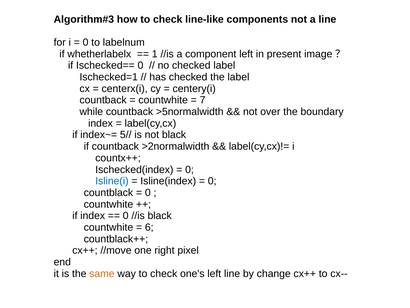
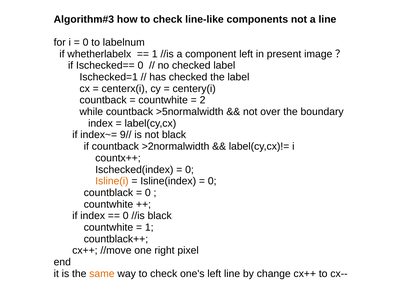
7: 7 -> 2
5//: 5// -> 9//
Isline(i colour: blue -> orange
6 at (149, 227): 6 -> 1
